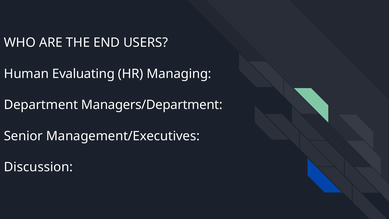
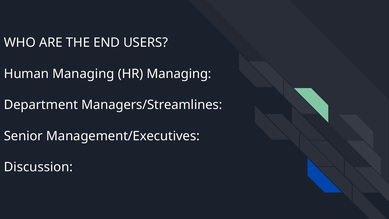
Human Evaluating: Evaluating -> Managing
Managers/Department: Managers/Department -> Managers/Streamlines
